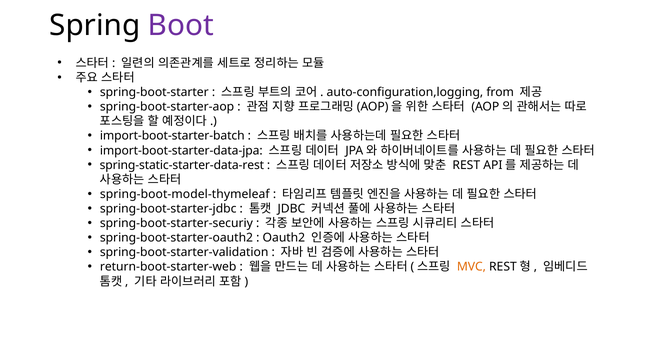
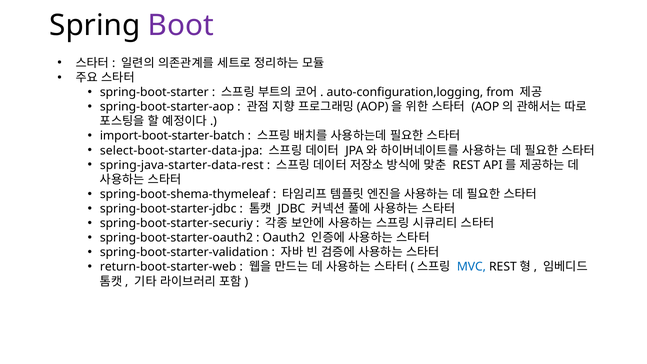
import-boot-starter-data-jpa: import-boot-starter-data-jpa -> select-boot-starter-data-jpa
spring-static-starter-data-rest: spring-static-starter-data-rest -> spring-java-starter-data-rest
spring-boot-model-thymeleaf: spring-boot-model-thymeleaf -> spring-boot-shema-thymeleaf
MVC colour: orange -> blue
